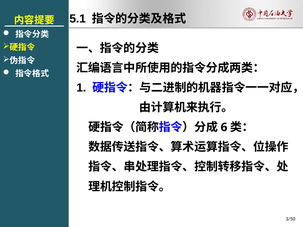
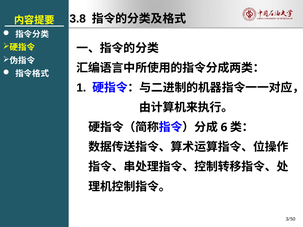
5.1: 5.1 -> 3.8
